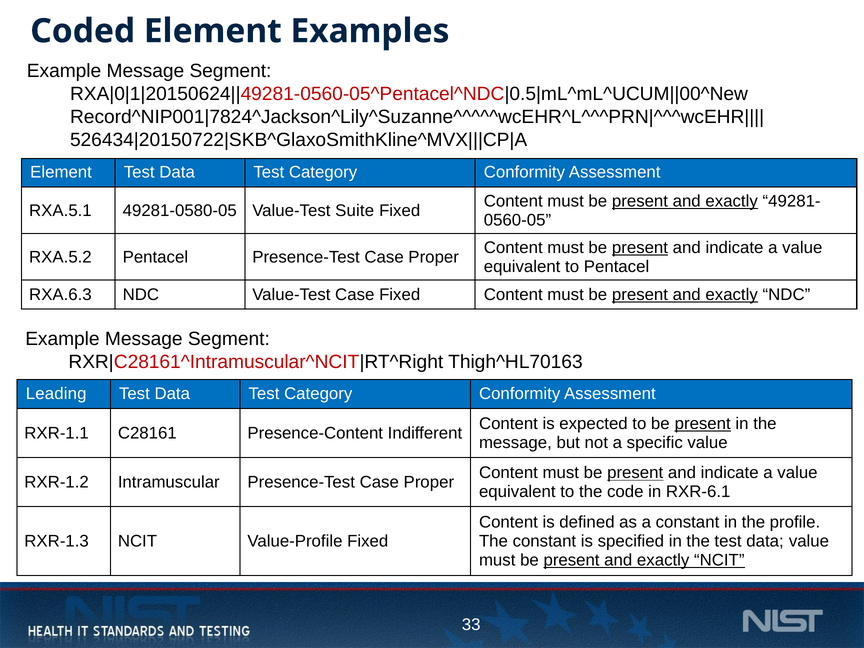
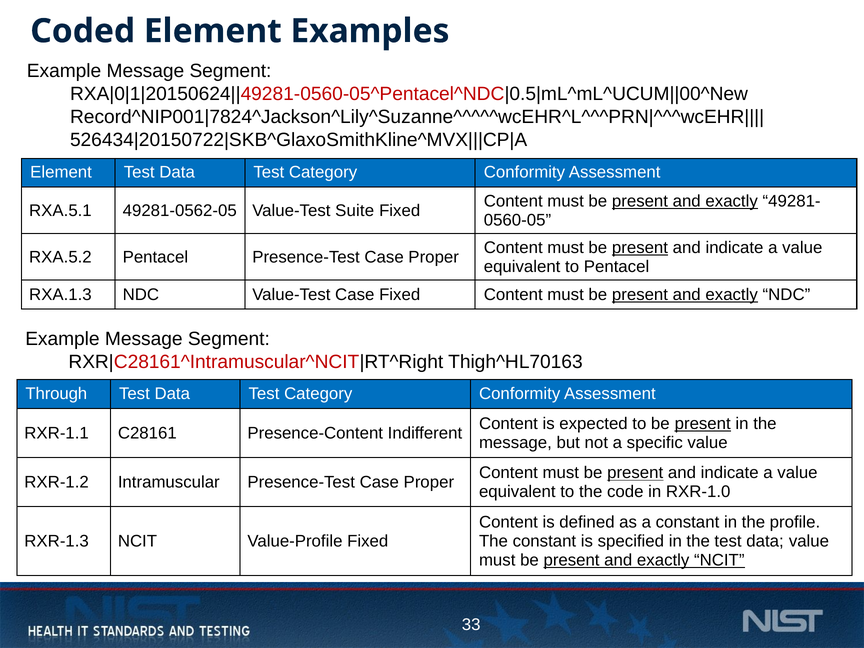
49281-0580-05: 49281-0580-05 -> 49281-0562-05
RXA.6.3: RXA.6.3 -> RXA.1.3
Leading: Leading -> Through
RXR-6.1: RXR-6.1 -> RXR-1.0
